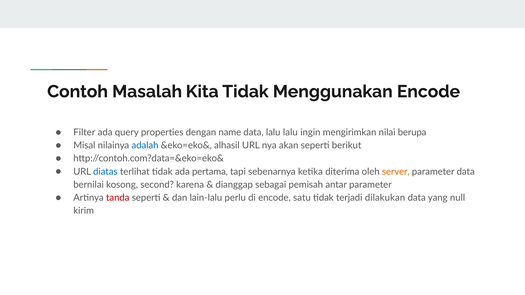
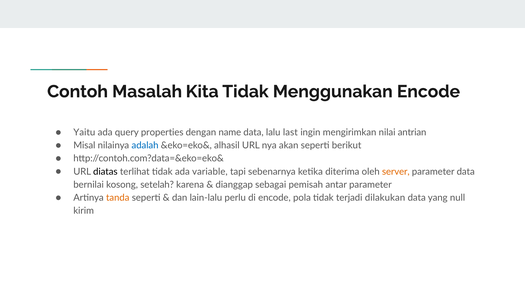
Filter: Filter -> Yaitu
lalu lalu: lalu -> last
berupa: berupa -> antrian
diatas colour: blue -> black
pertama: pertama -> variable
second: second -> setelah
tanda colour: red -> orange
satu: satu -> pola
